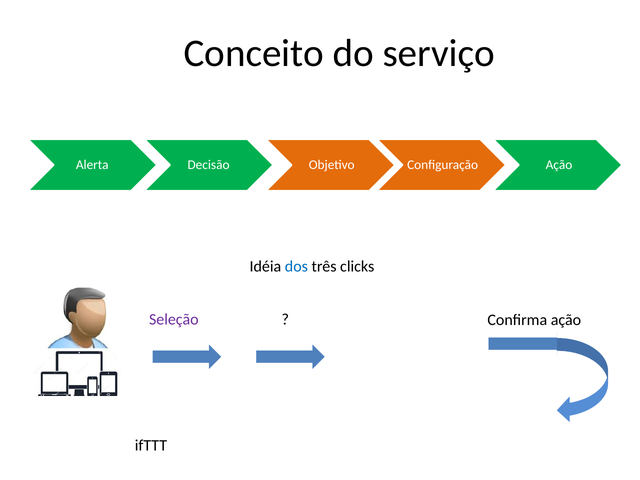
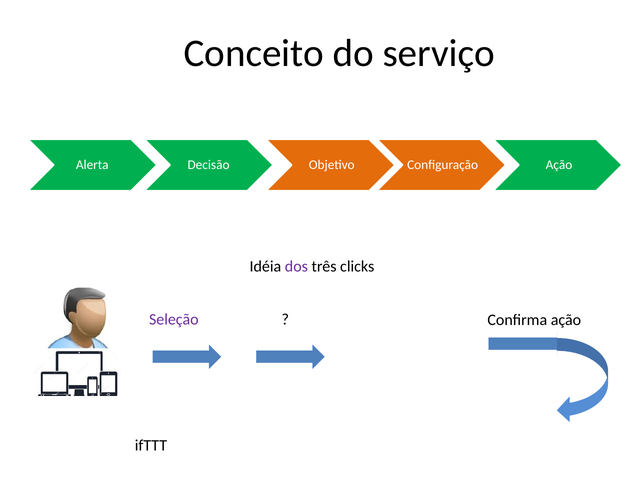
dos colour: blue -> purple
